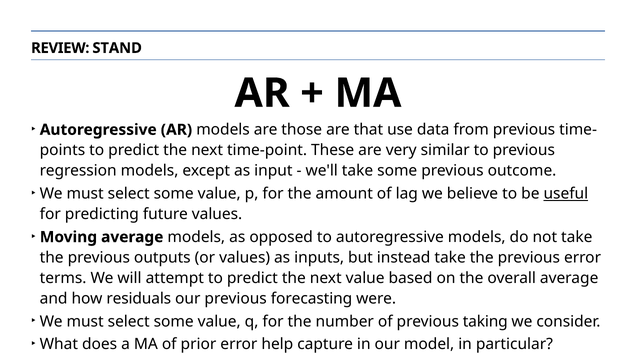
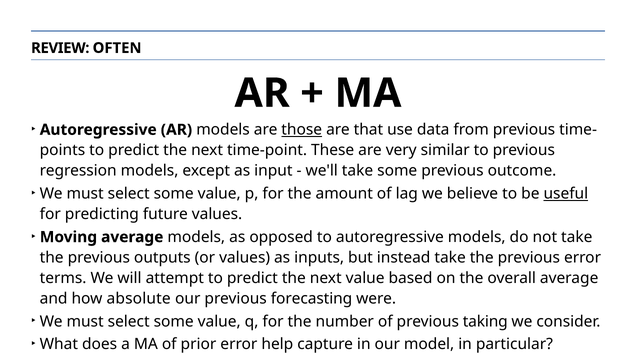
STAND: STAND -> OFTEN
those underline: none -> present
residuals: residuals -> absolute
